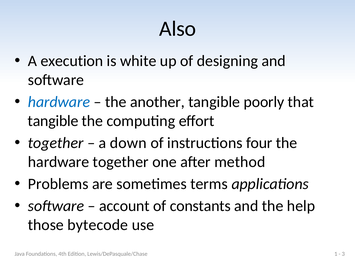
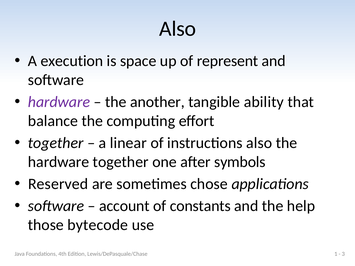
white: white -> space
designing: designing -> represent
hardware at (59, 102) colour: blue -> purple
poorly: poorly -> ability
tangible at (53, 121): tangible -> balance
down: down -> linear
instructions four: four -> also
method: method -> symbols
Problems: Problems -> Reserved
terms: terms -> chose
